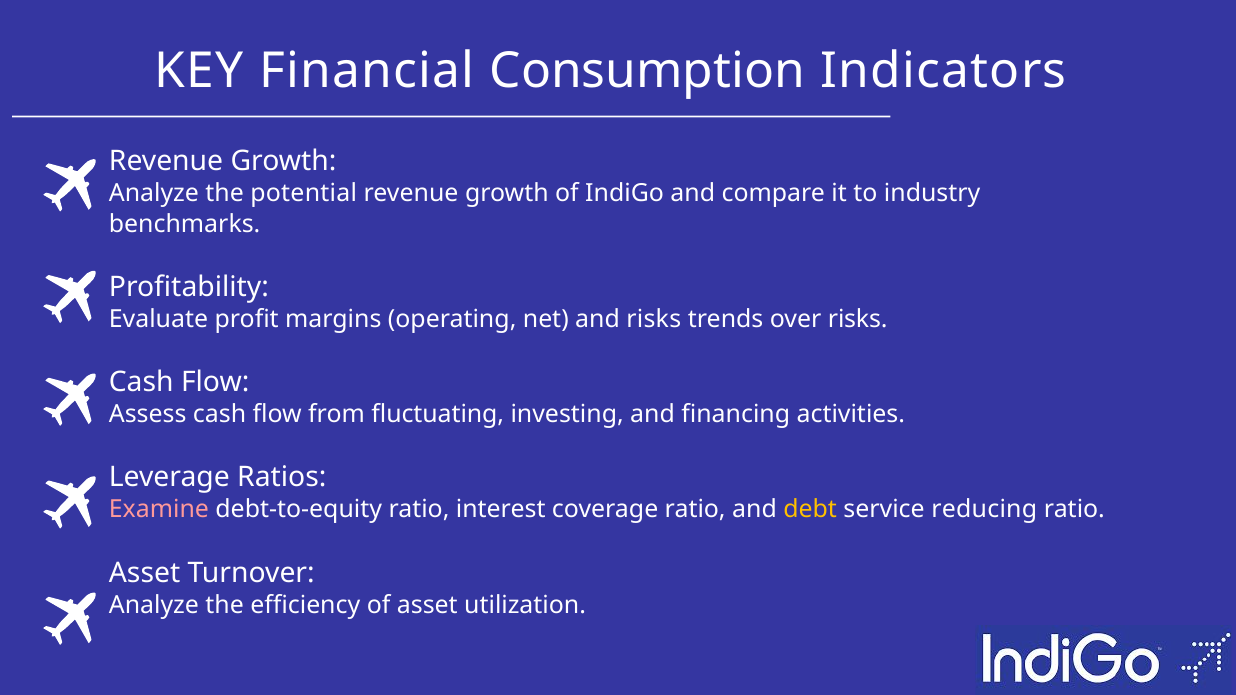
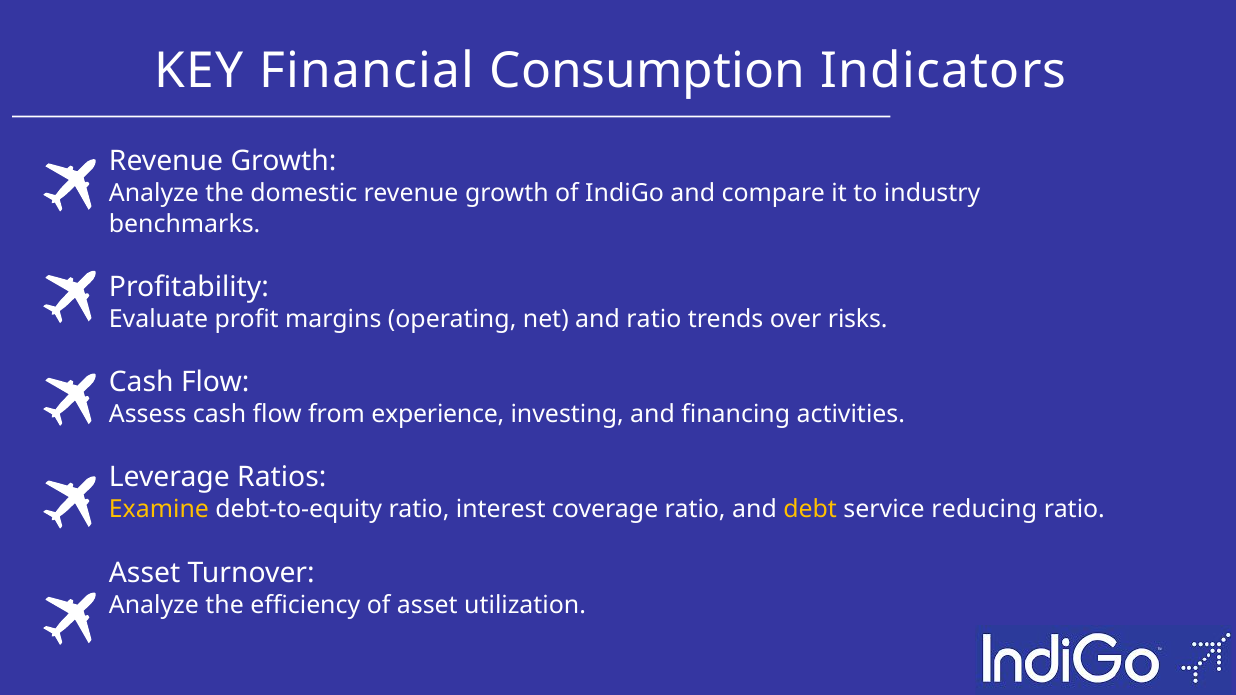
potential: potential -> domestic
and risks: risks -> ratio
fluctuating: fluctuating -> experience
Examine colour: pink -> yellow
